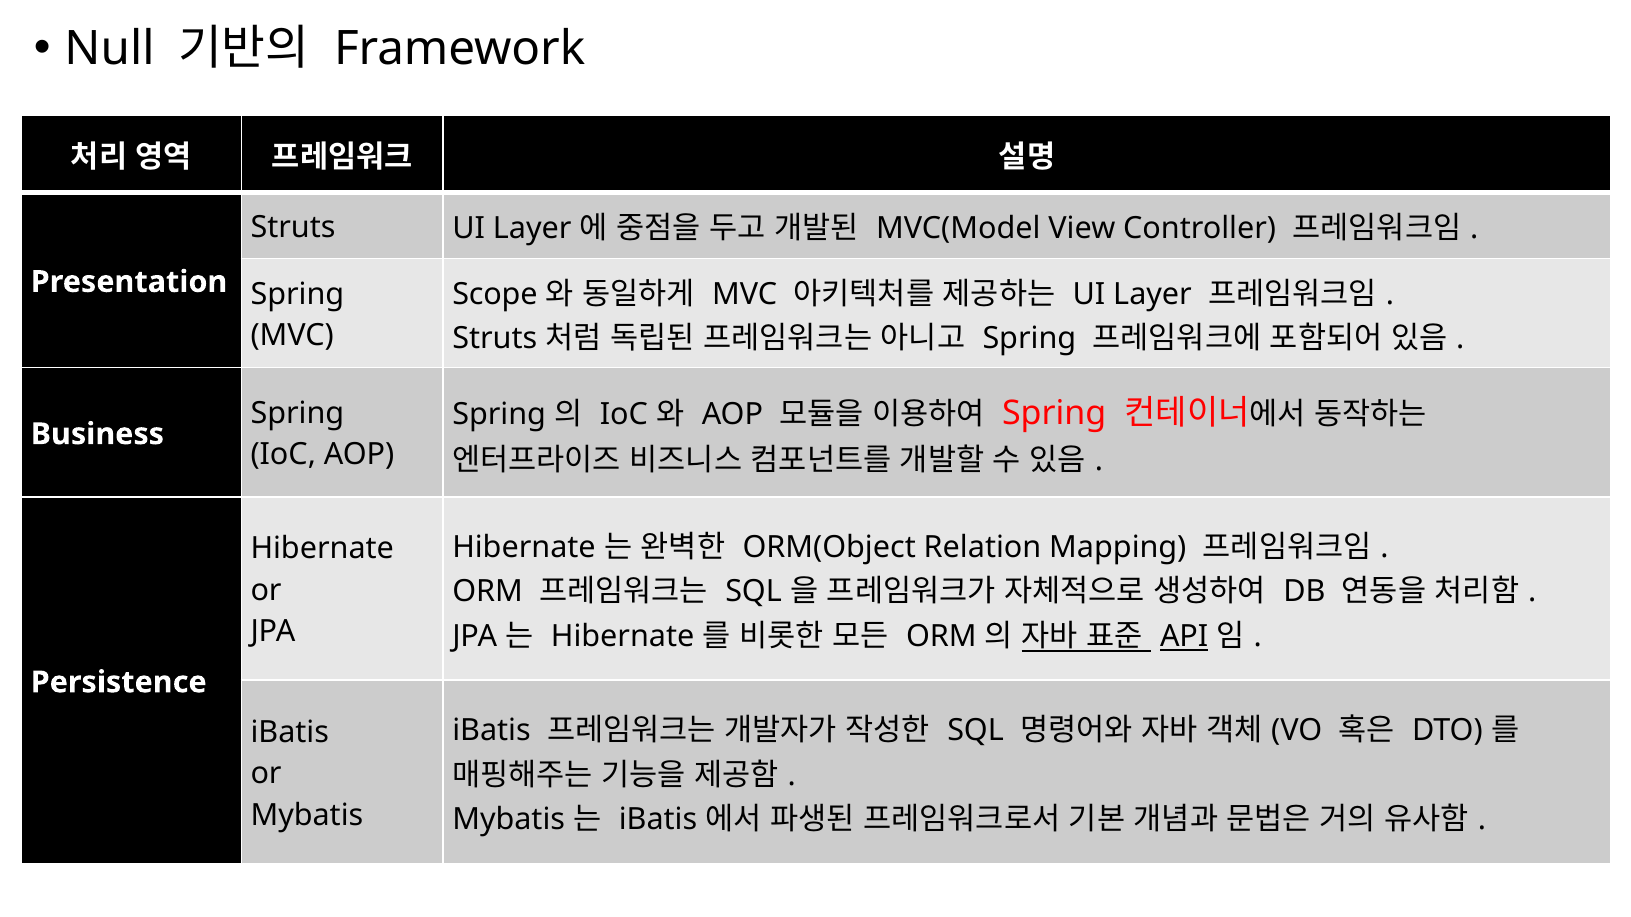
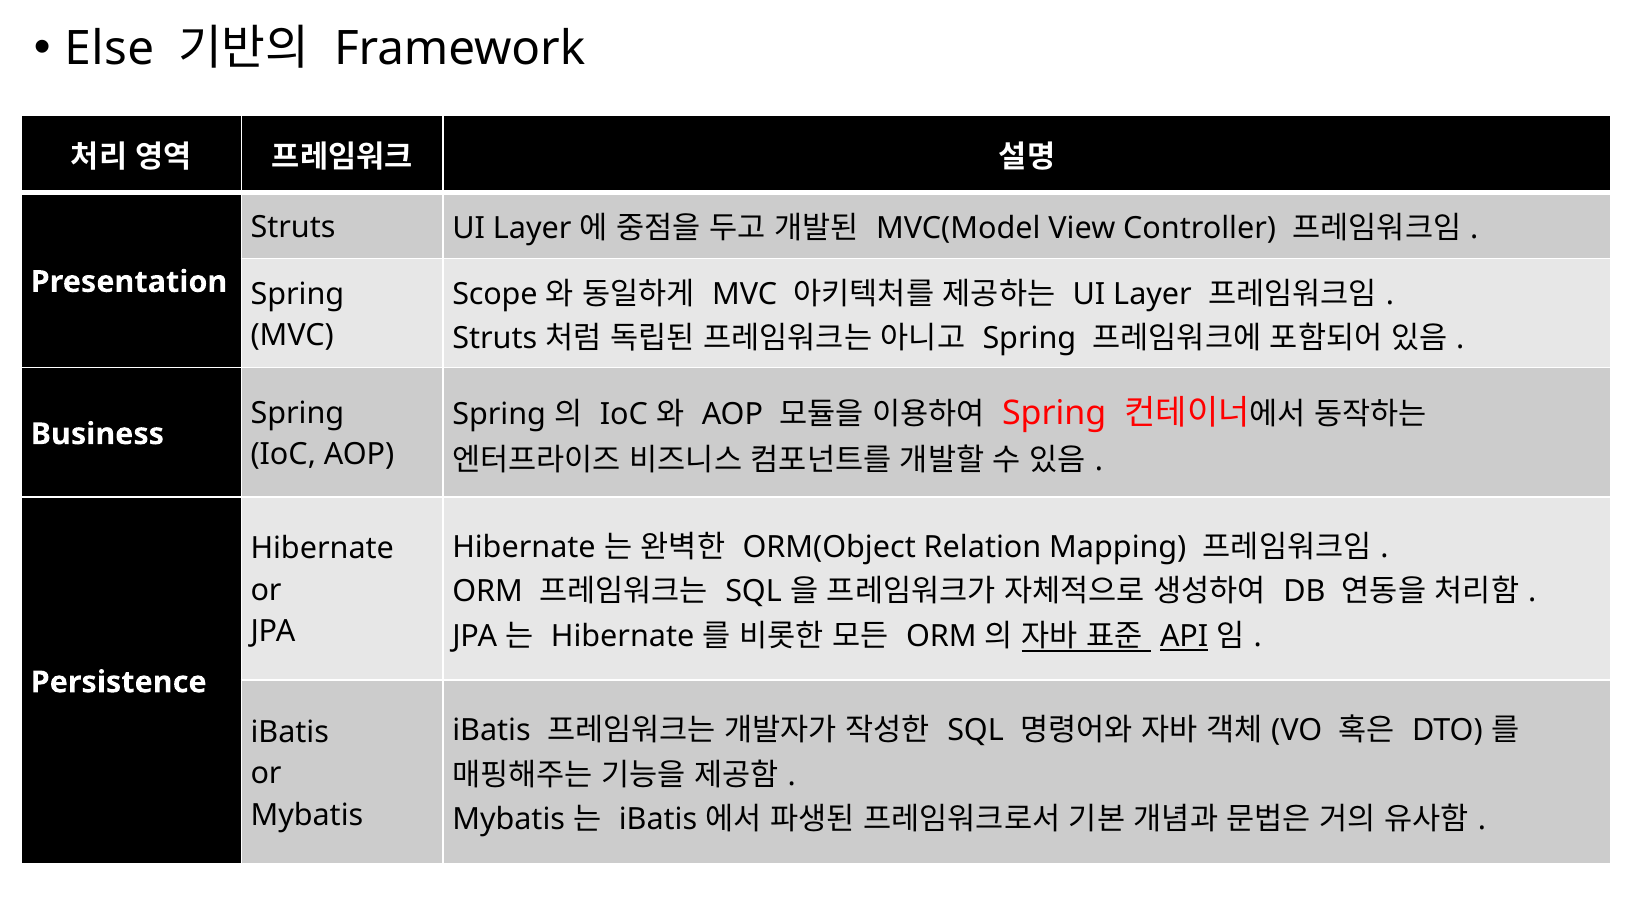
Null: Null -> Else
